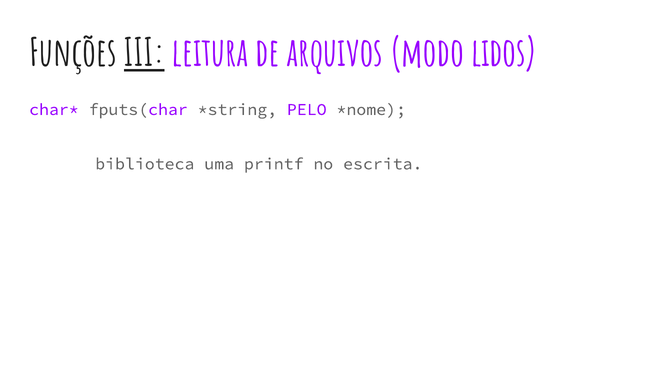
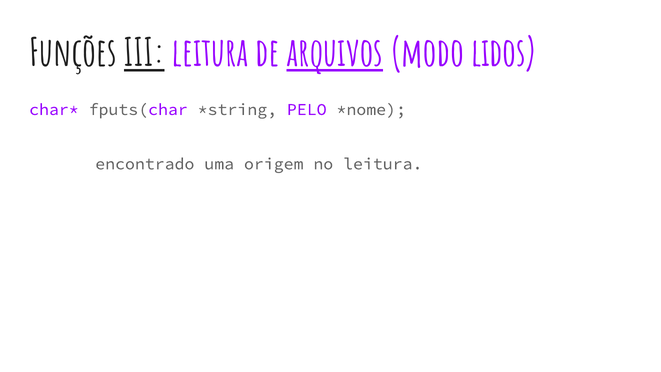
arquivos underline: none -> present
biblioteca: biblioteca -> encontrado
printf: printf -> origem
no escrita: escrita -> leitura
